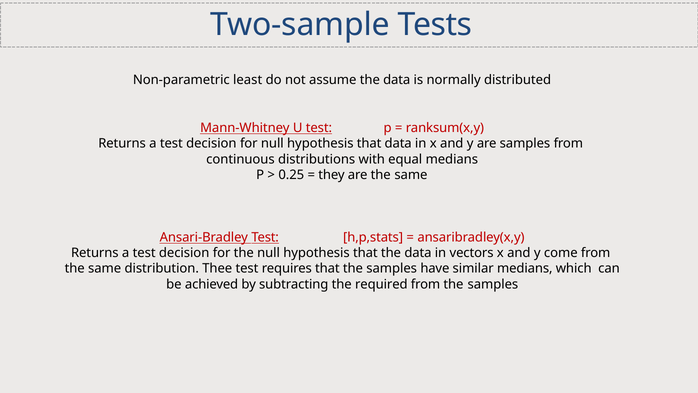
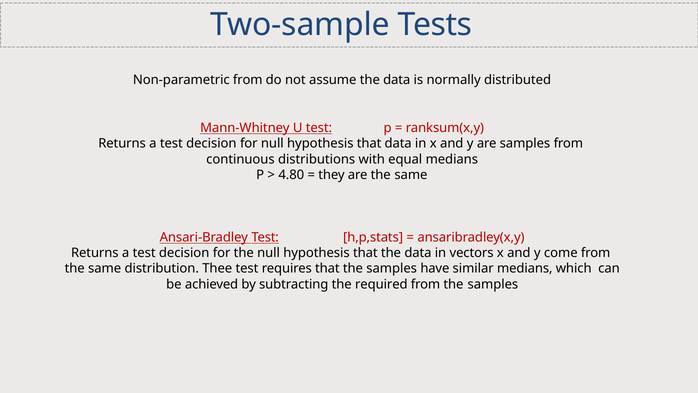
Non-parametric least: least -> from
0.25: 0.25 -> 4.80
